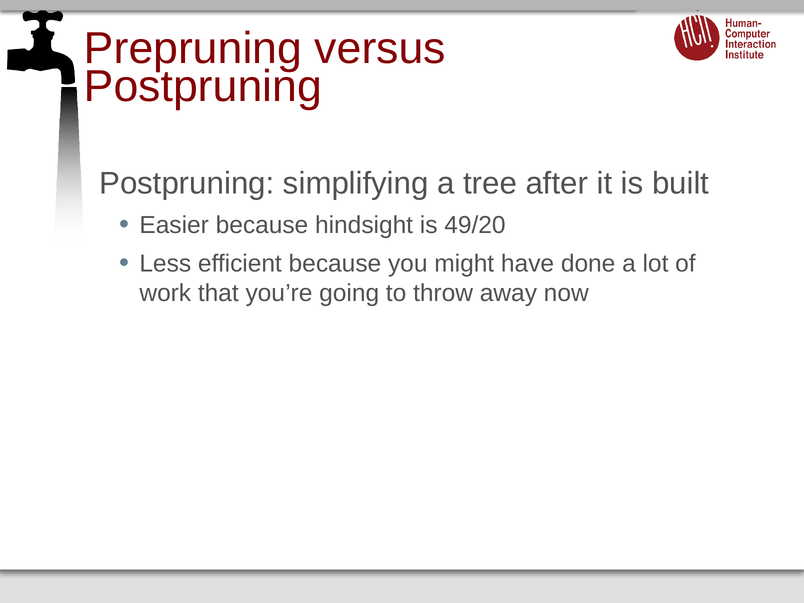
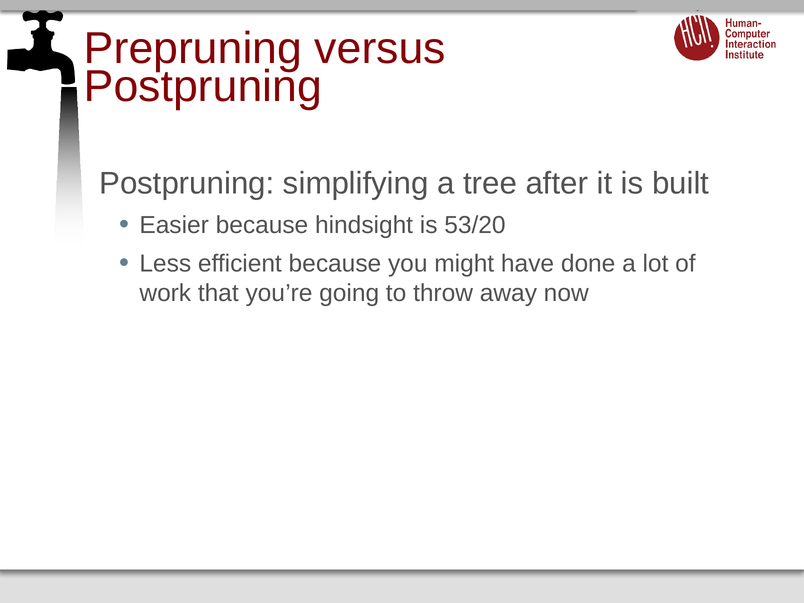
49/20: 49/20 -> 53/20
